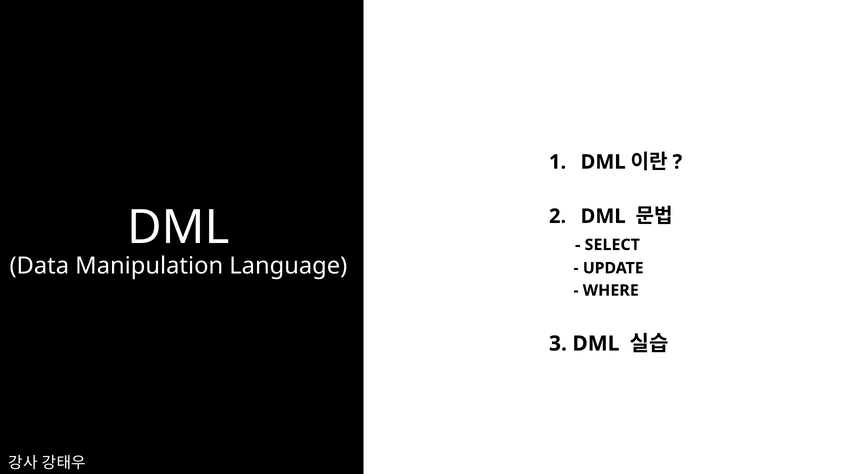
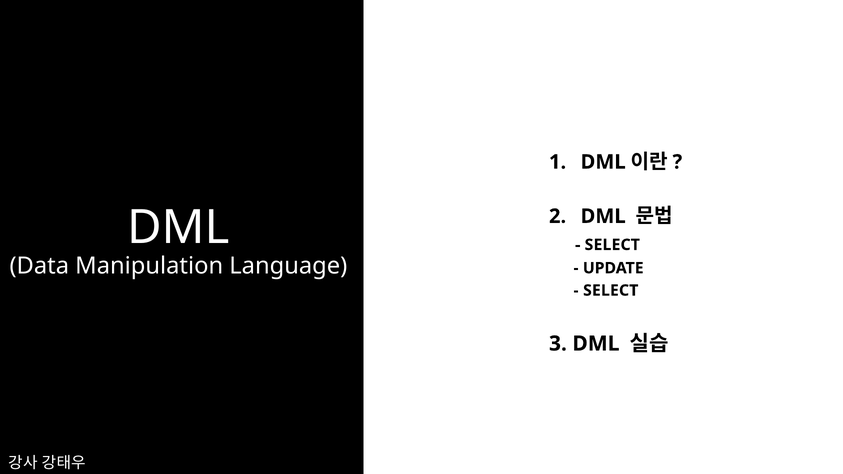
WHERE at (611, 291): WHERE -> SELECT
